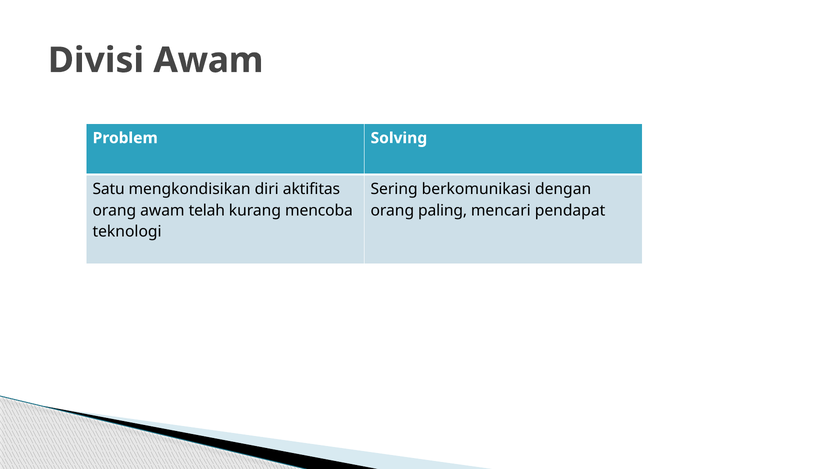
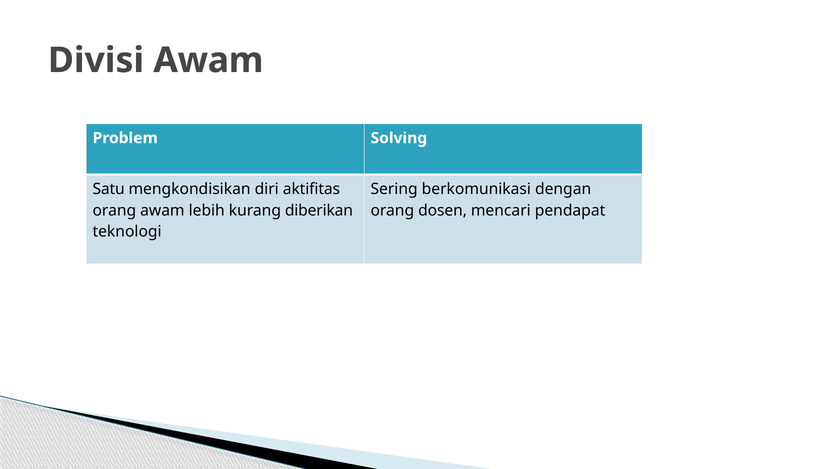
telah: telah -> lebih
mencoba: mencoba -> diberikan
paling: paling -> dosen
